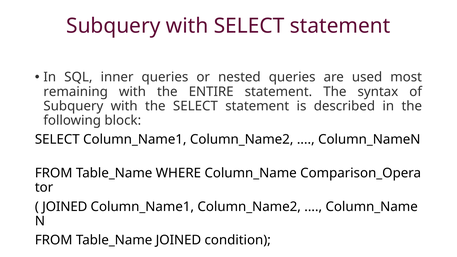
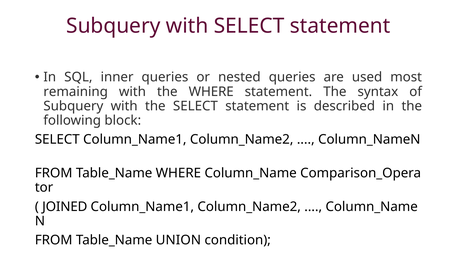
the ENTIRE: ENTIRE -> WHERE
Table_Name JOINED: JOINED -> UNION
